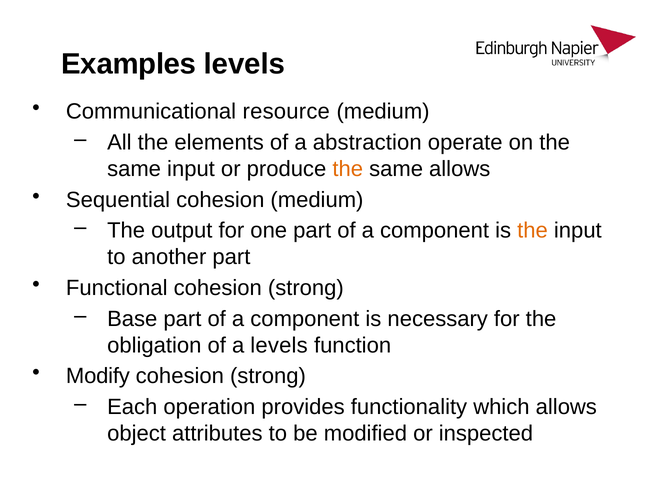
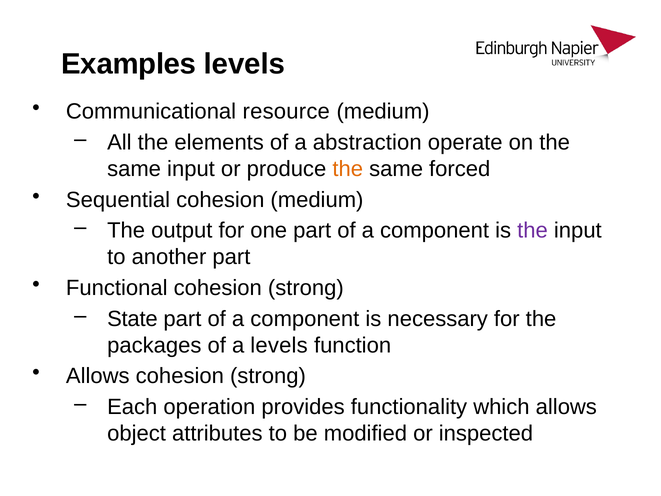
same allows: allows -> forced
the at (533, 231) colour: orange -> purple
Base: Base -> State
obligation: obligation -> packages
Modify at (98, 376): Modify -> Allows
